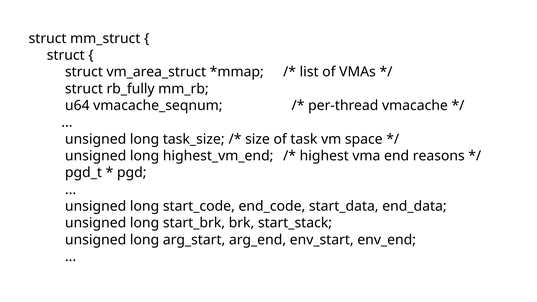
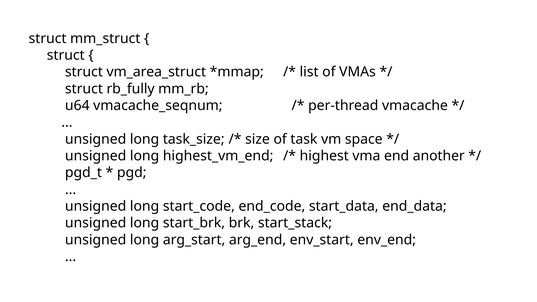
reasons: reasons -> another
